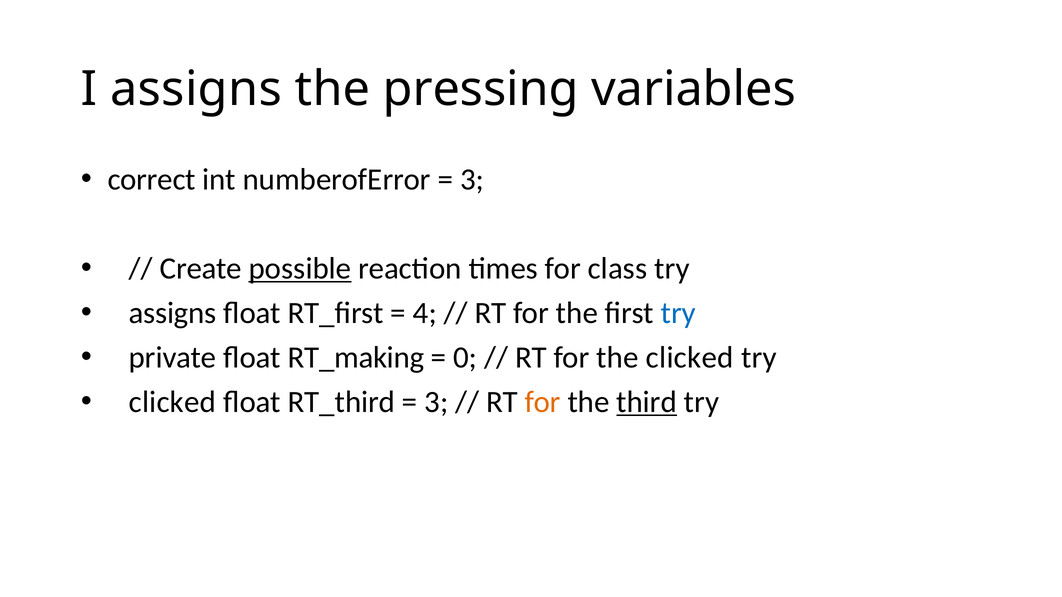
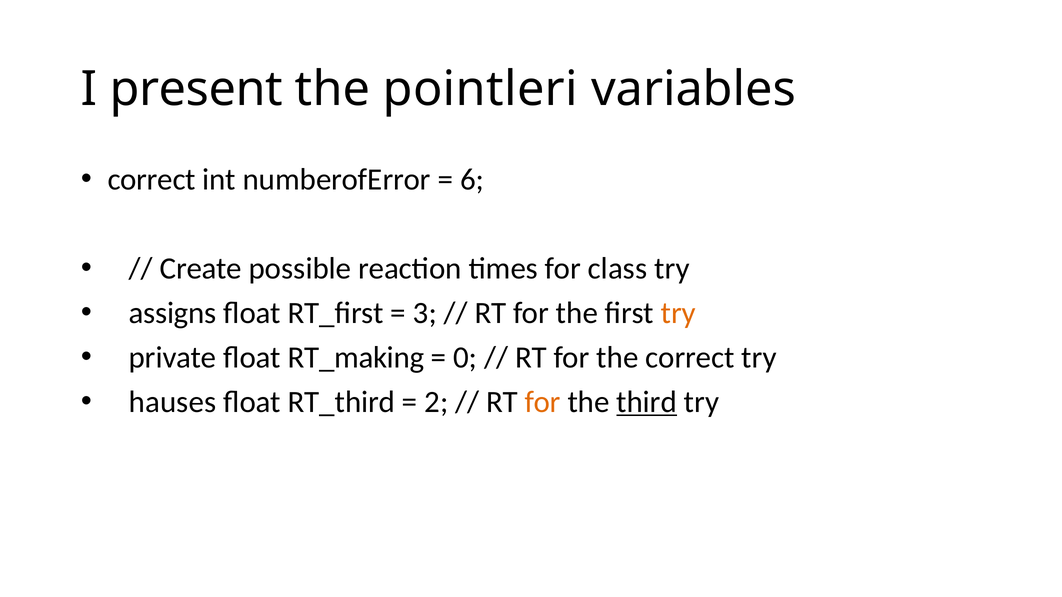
I assigns: assigns -> present
pressing: pressing -> pointleri
3 at (472, 180): 3 -> 6
possible underline: present -> none
4: 4 -> 3
try at (678, 313) colour: blue -> orange
the clicked: clicked -> correct
clicked at (172, 402): clicked -> hauses
3 at (436, 402): 3 -> 2
